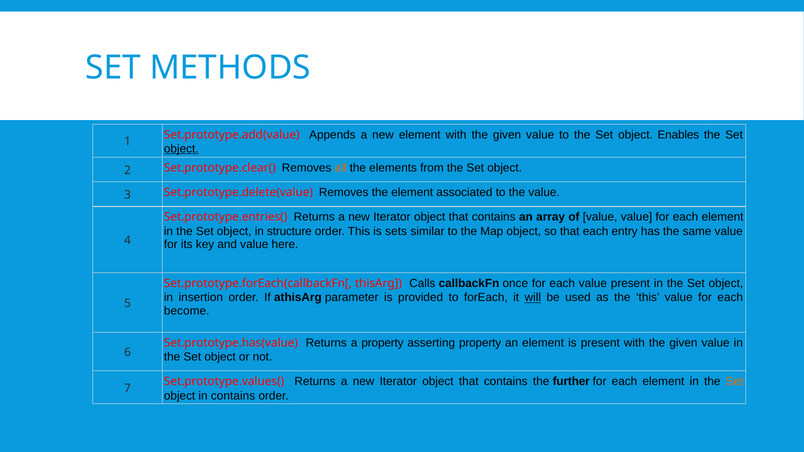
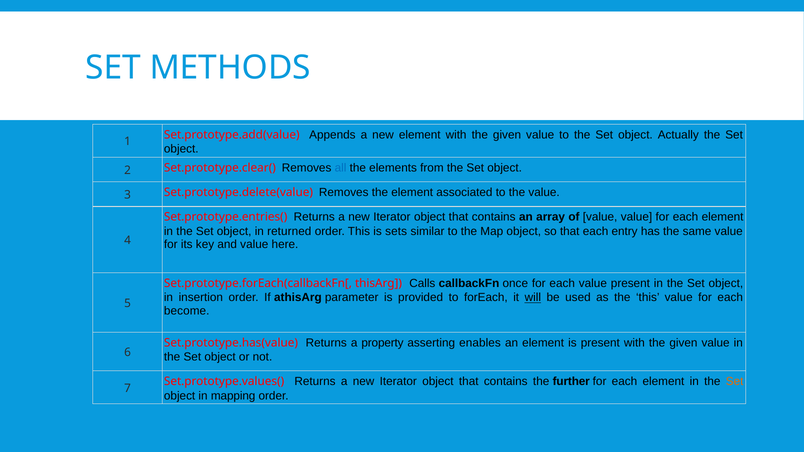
Enables: Enables -> Actually
object at (181, 149) underline: present -> none
all colour: orange -> blue
structure: structure -> returned
asserting property: property -> enables
in contains: contains -> mapping
